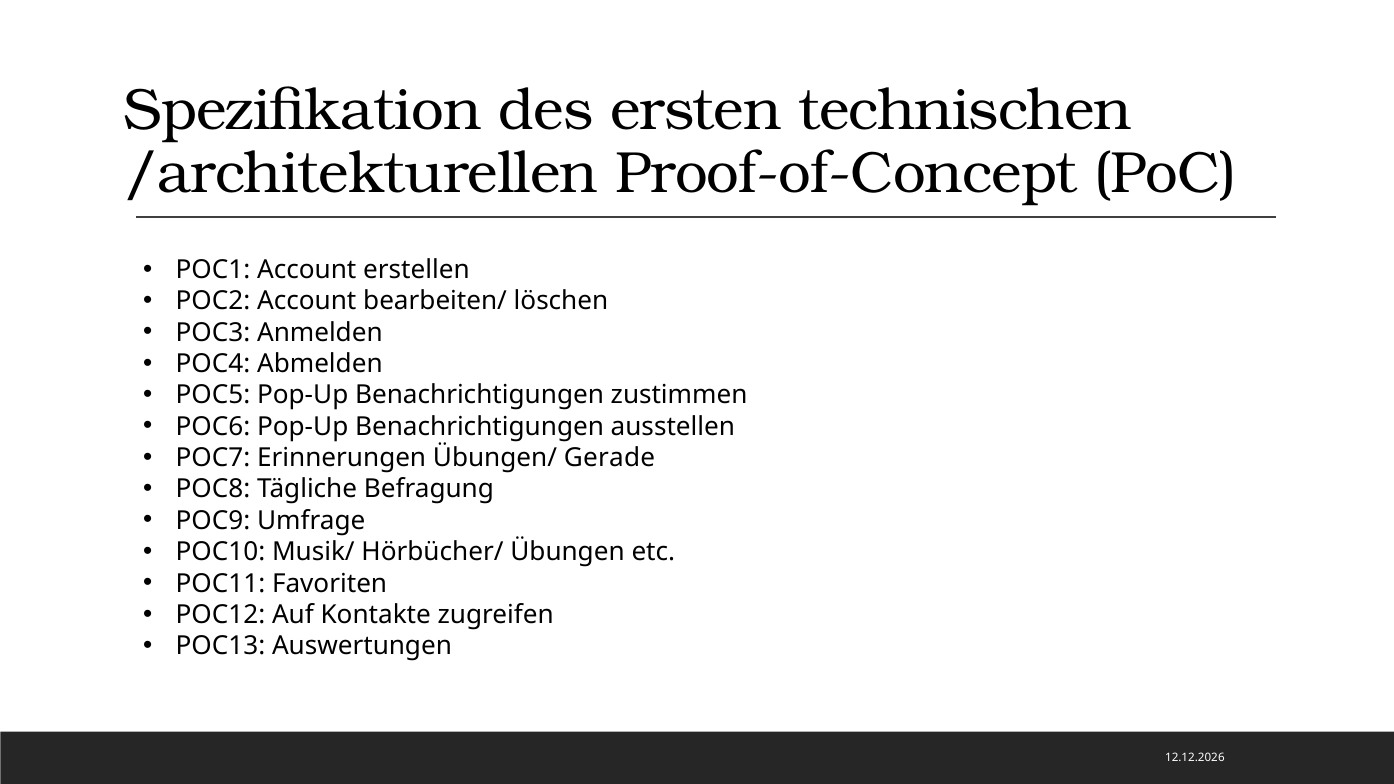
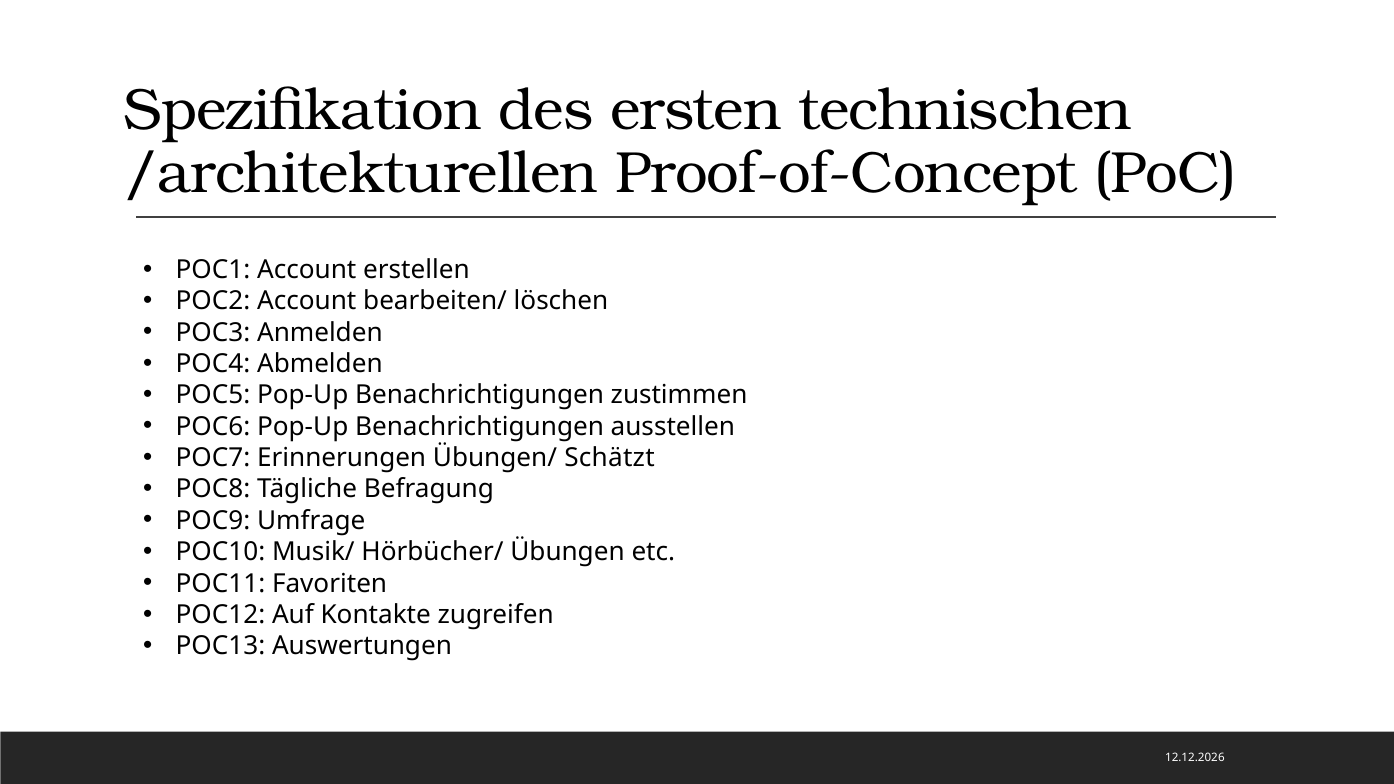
Gerade: Gerade -> Schätzt
